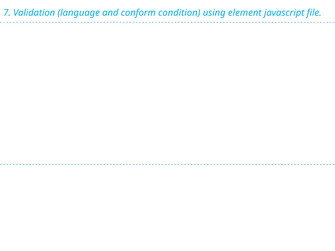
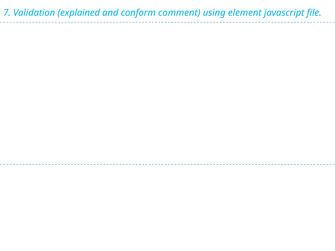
language: language -> explained
condition: condition -> comment
